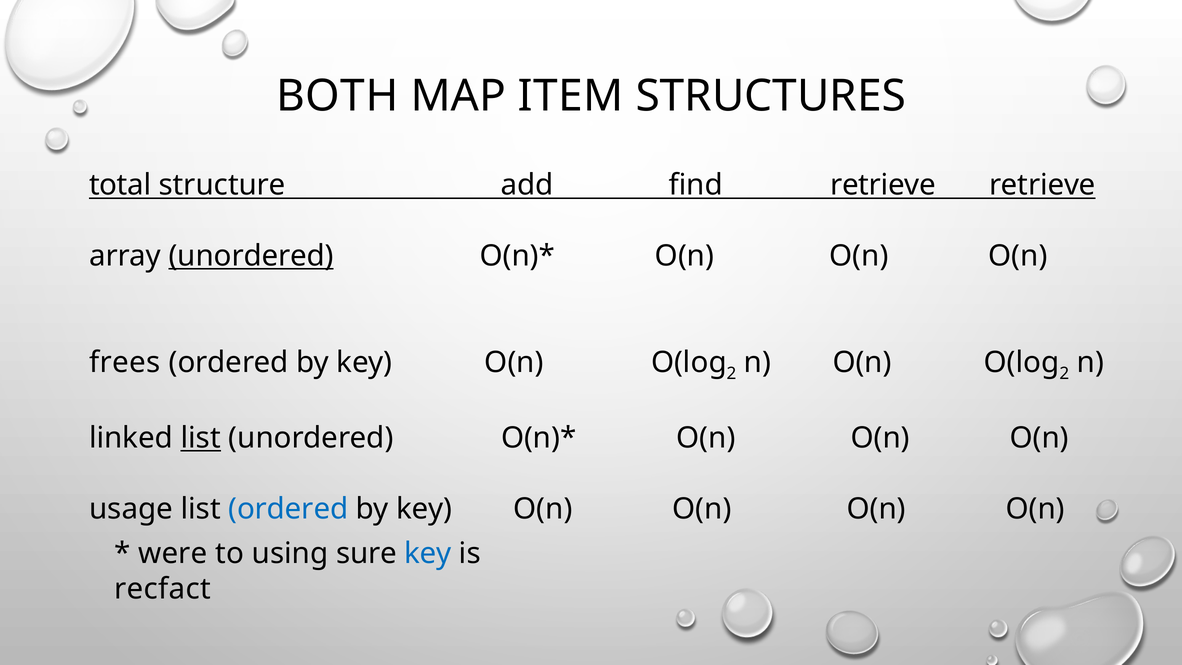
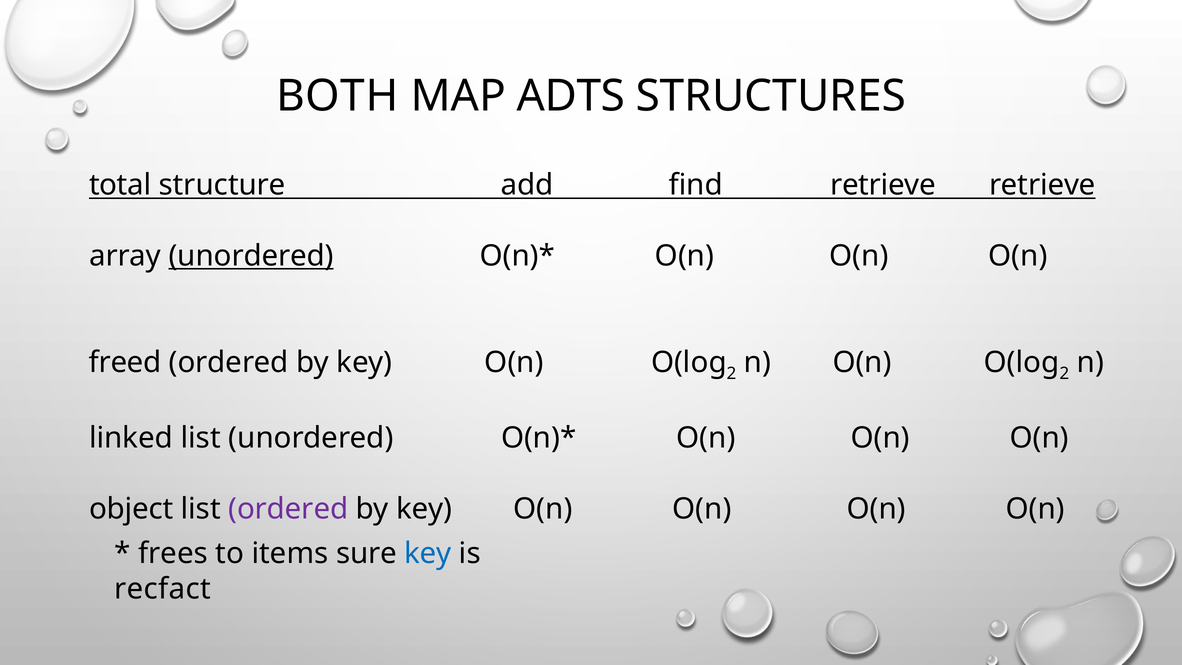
ITEM: ITEM -> ADTS
frees: frees -> freed
list at (201, 438) underline: present -> none
usage: usage -> object
ordered at (288, 509) colour: blue -> purple
were: were -> frees
using: using -> items
